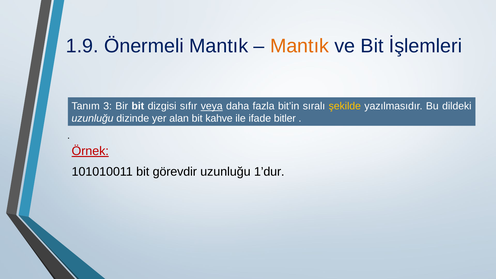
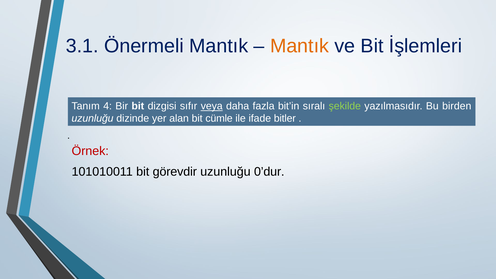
1.9: 1.9 -> 3.1
3: 3 -> 4
şekilde colour: yellow -> light green
dildeki: dildeki -> birden
kahve: kahve -> cümle
Örnek underline: present -> none
1’dur: 1’dur -> 0’dur
